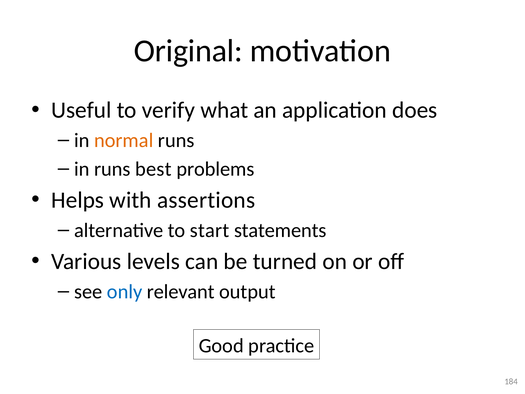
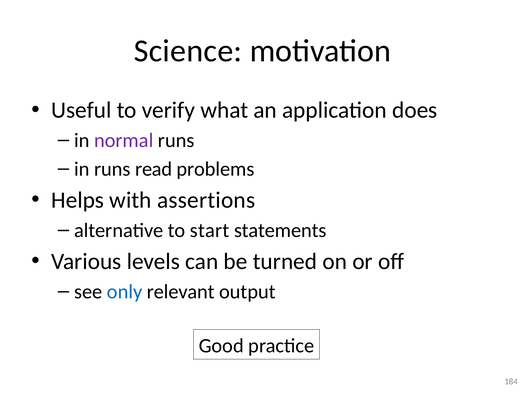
Original: Original -> Science
normal colour: orange -> purple
best: best -> read
